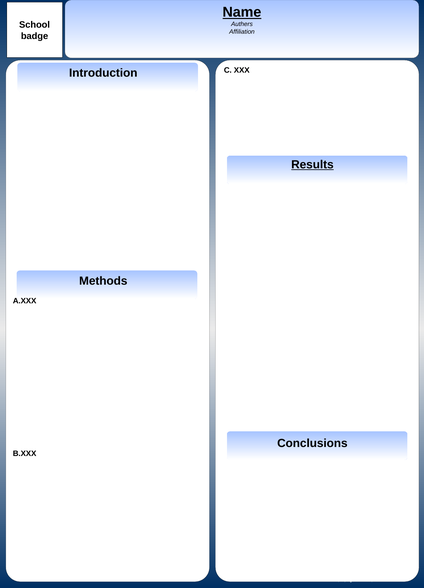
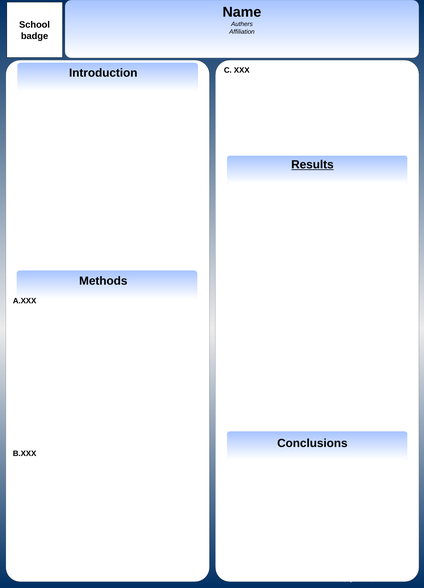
Name underline: present -> none
